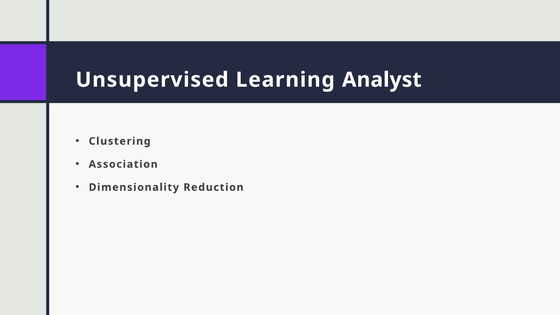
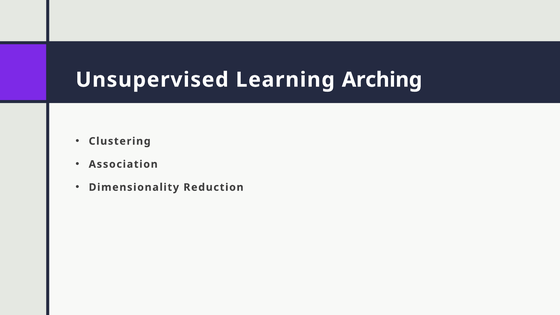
Analyst: Analyst -> Arching
